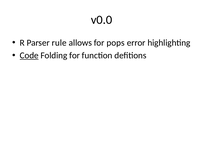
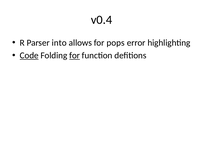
v0.0: v0.0 -> v0.4
rule: rule -> into
for at (75, 55) underline: none -> present
